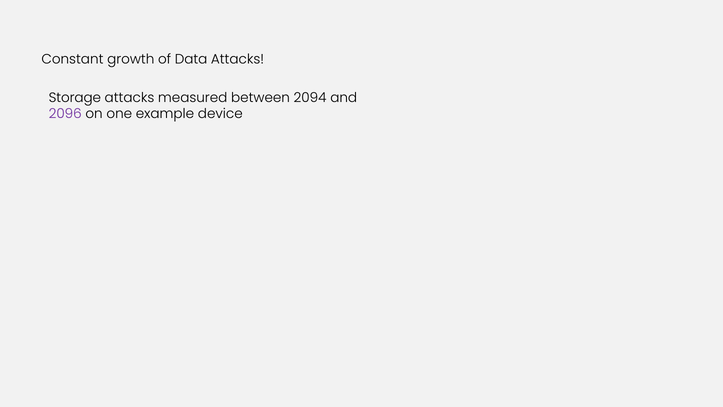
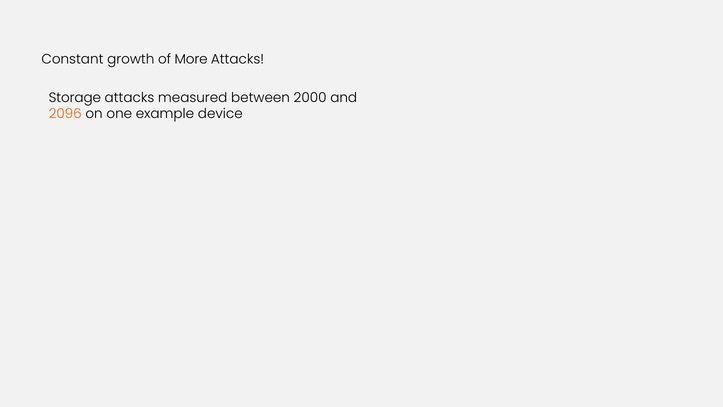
Data: Data -> More
2094: 2094 -> 2000
2096 colour: purple -> orange
